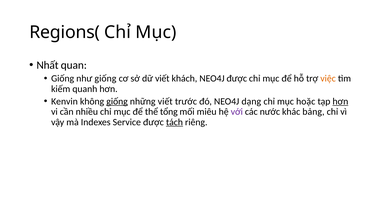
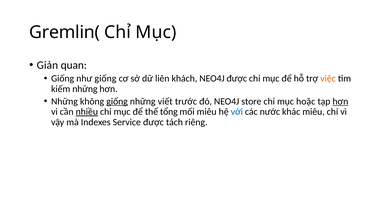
Regions(: Regions( -> Gremlin(
Nhất: Nhất -> Giản
dữ viết: viết -> liên
kiếm quanh: quanh -> những
Kenvin at (64, 101): Kenvin -> Những
dạng: dạng -> store
nhiều underline: none -> present
với colour: purple -> blue
khác bảng: bảng -> miêu
tách underline: present -> none
